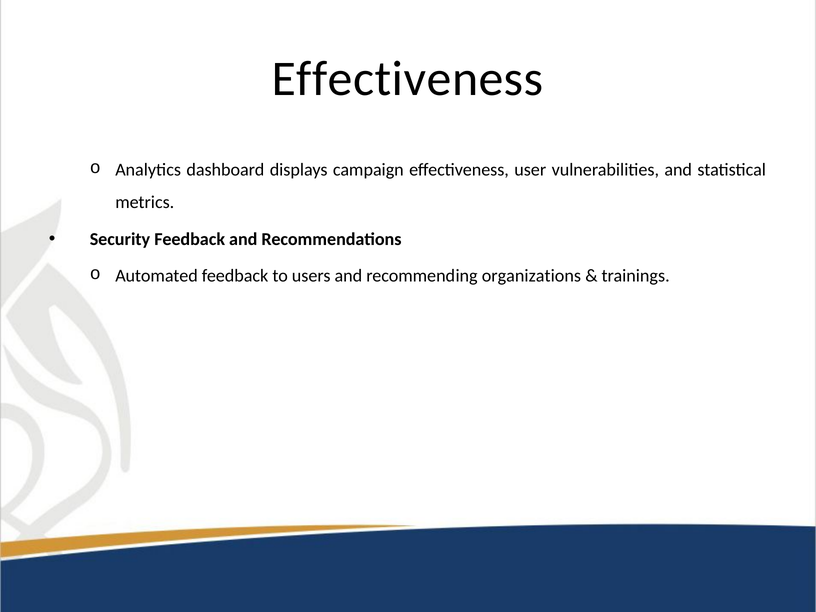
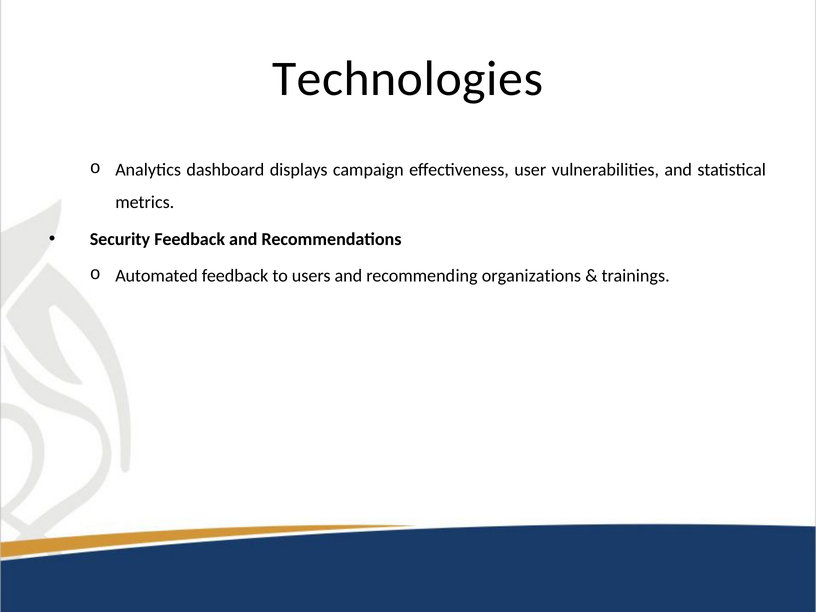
Effectiveness at (408, 79): Effectiveness -> Technologies
